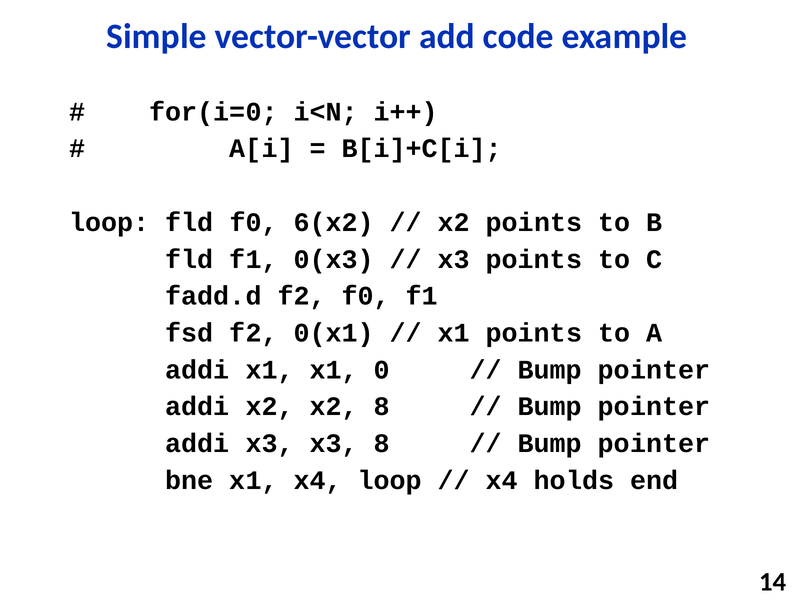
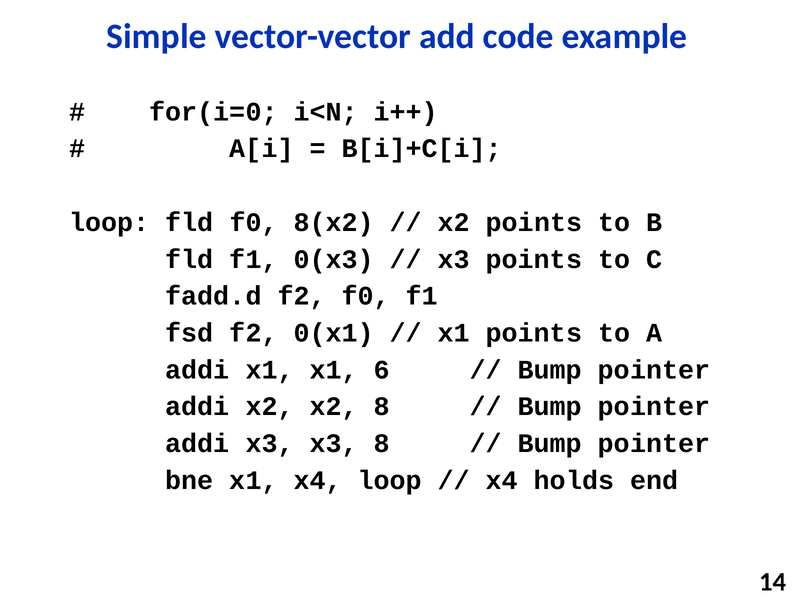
6(x2: 6(x2 -> 8(x2
0: 0 -> 6
